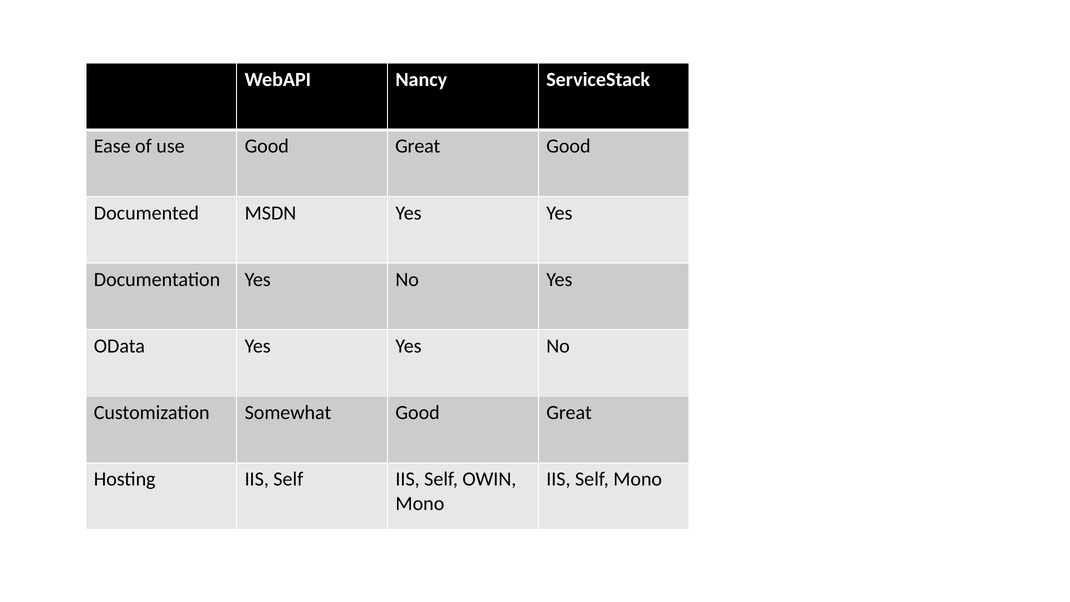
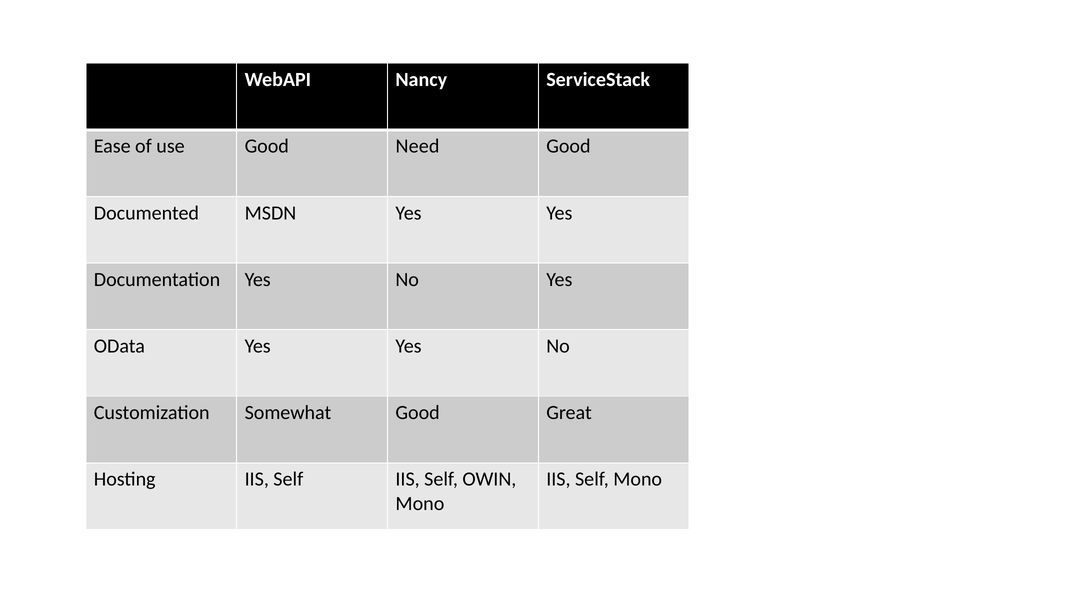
use Good Great: Great -> Need
